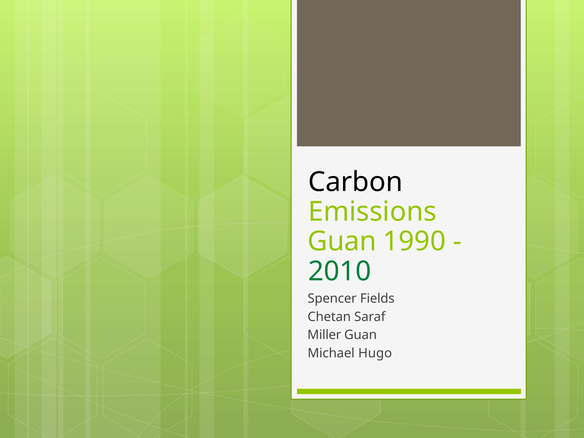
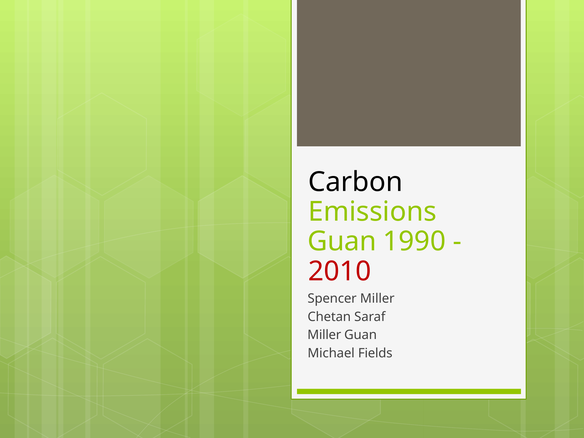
2010 colour: green -> red
Spencer Fields: Fields -> Miller
Hugo: Hugo -> Fields
